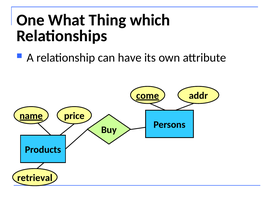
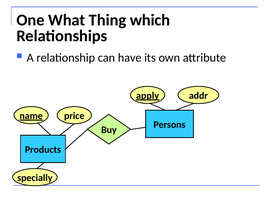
come: come -> apply
retrieval: retrieval -> specially
